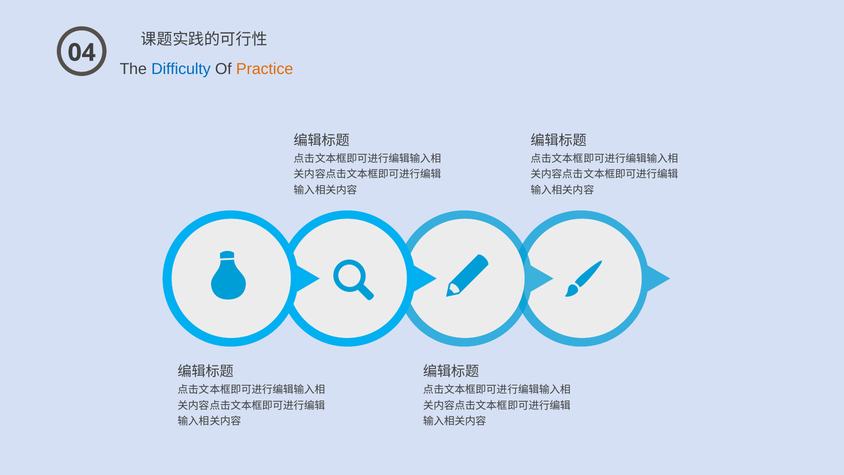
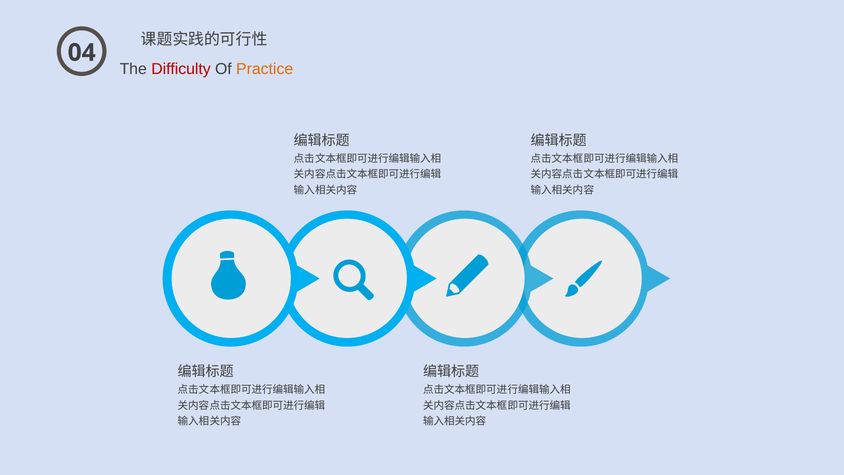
Difficulty colour: blue -> red
